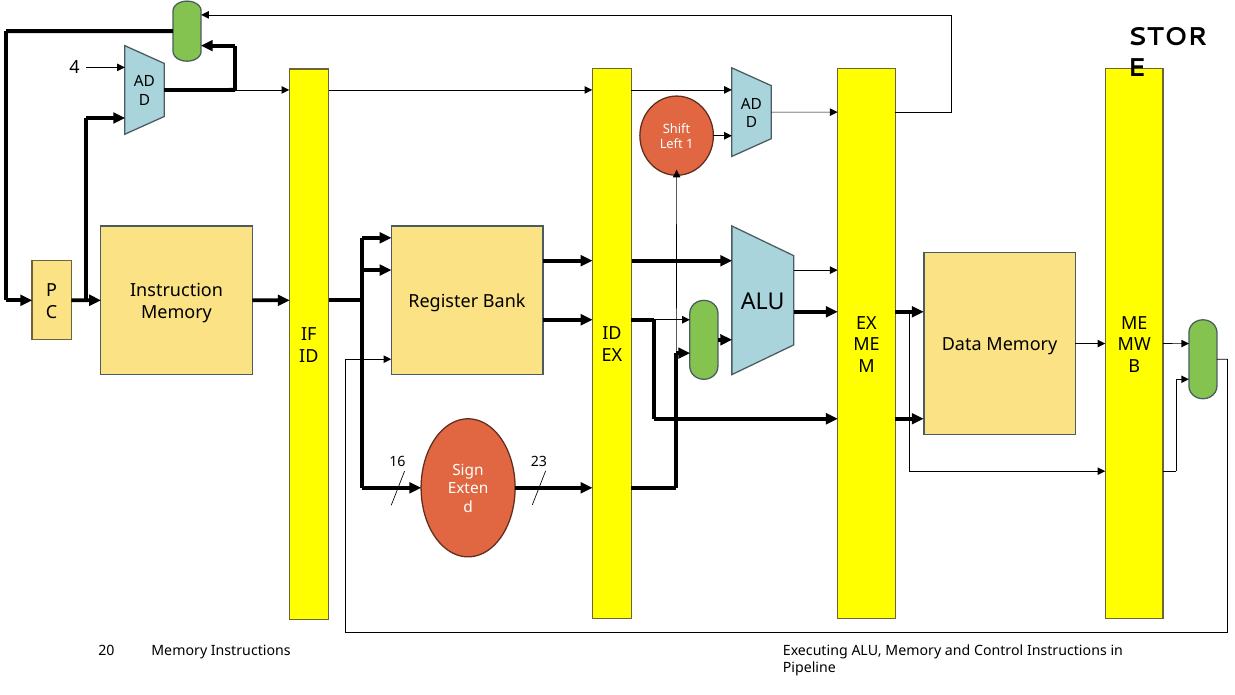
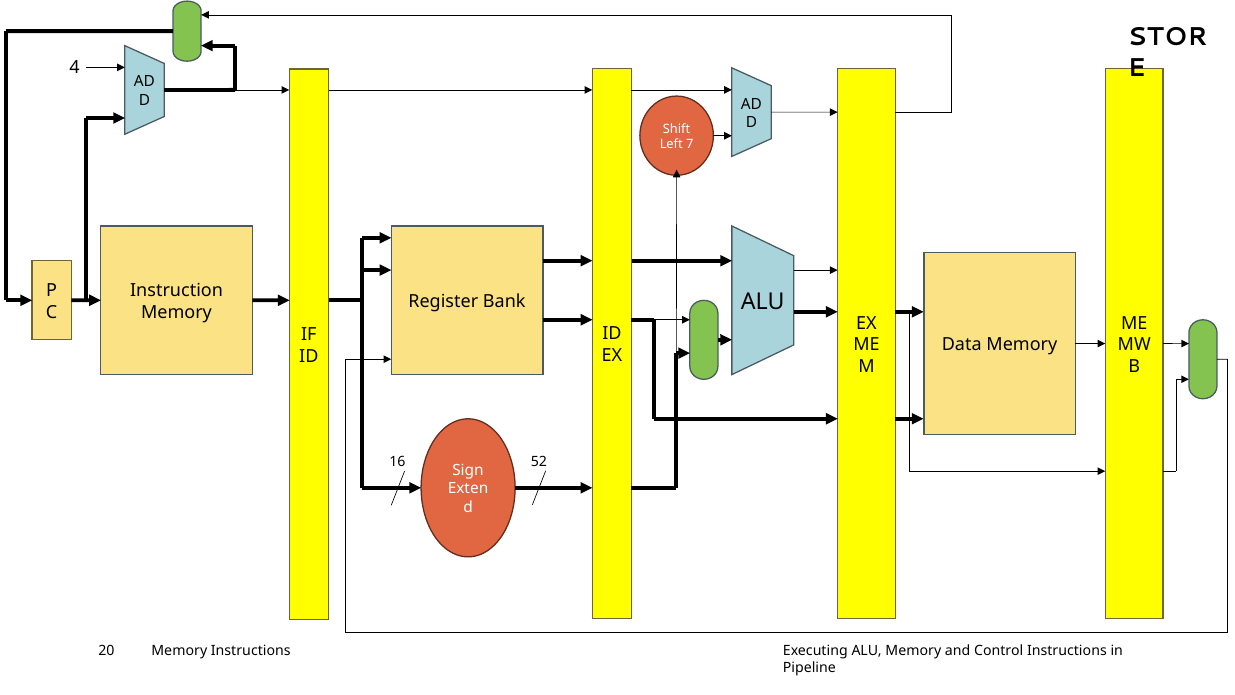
1: 1 -> 7
23: 23 -> 52
